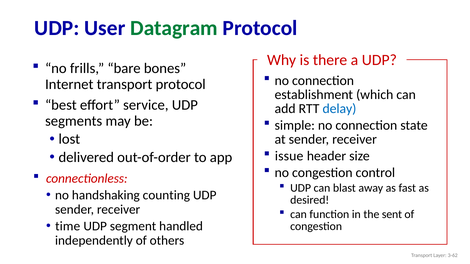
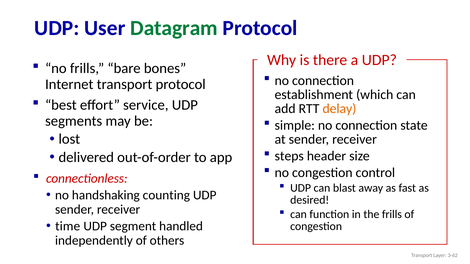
delay colour: blue -> orange
issue: issue -> steps
the sent: sent -> frills
